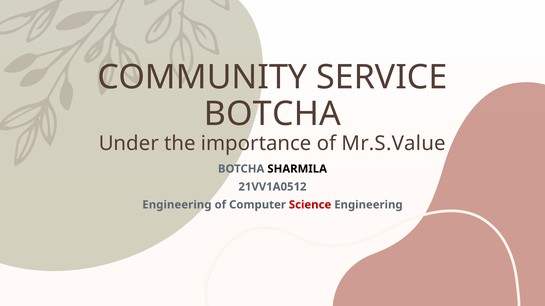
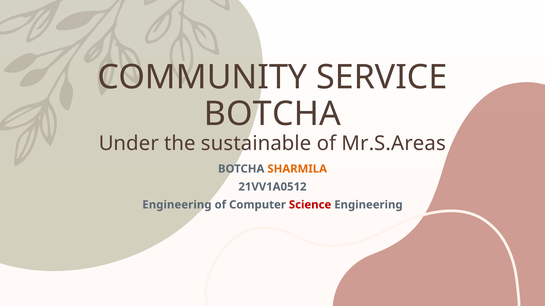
importance: importance -> sustainable
Mr.S.Value: Mr.S.Value -> Mr.S.Areas
SHARMILA colour: black -> orange
